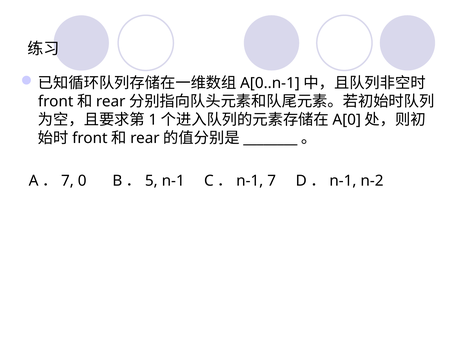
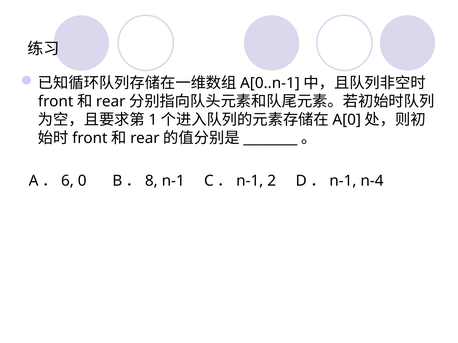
7 at (67, 181): 7 -> 6
5: 5 -> 8
n-1 7: 7 -> 2
n-2: n-2 -> n-4
